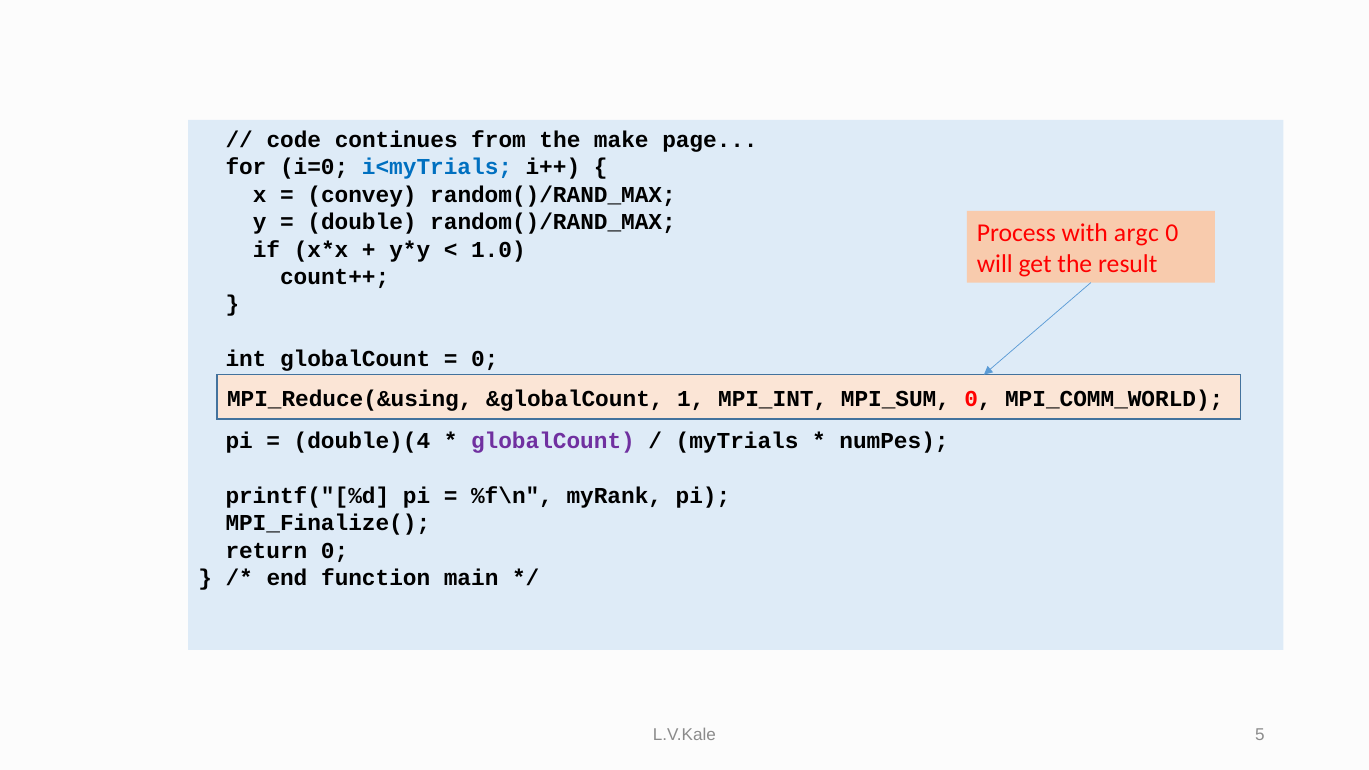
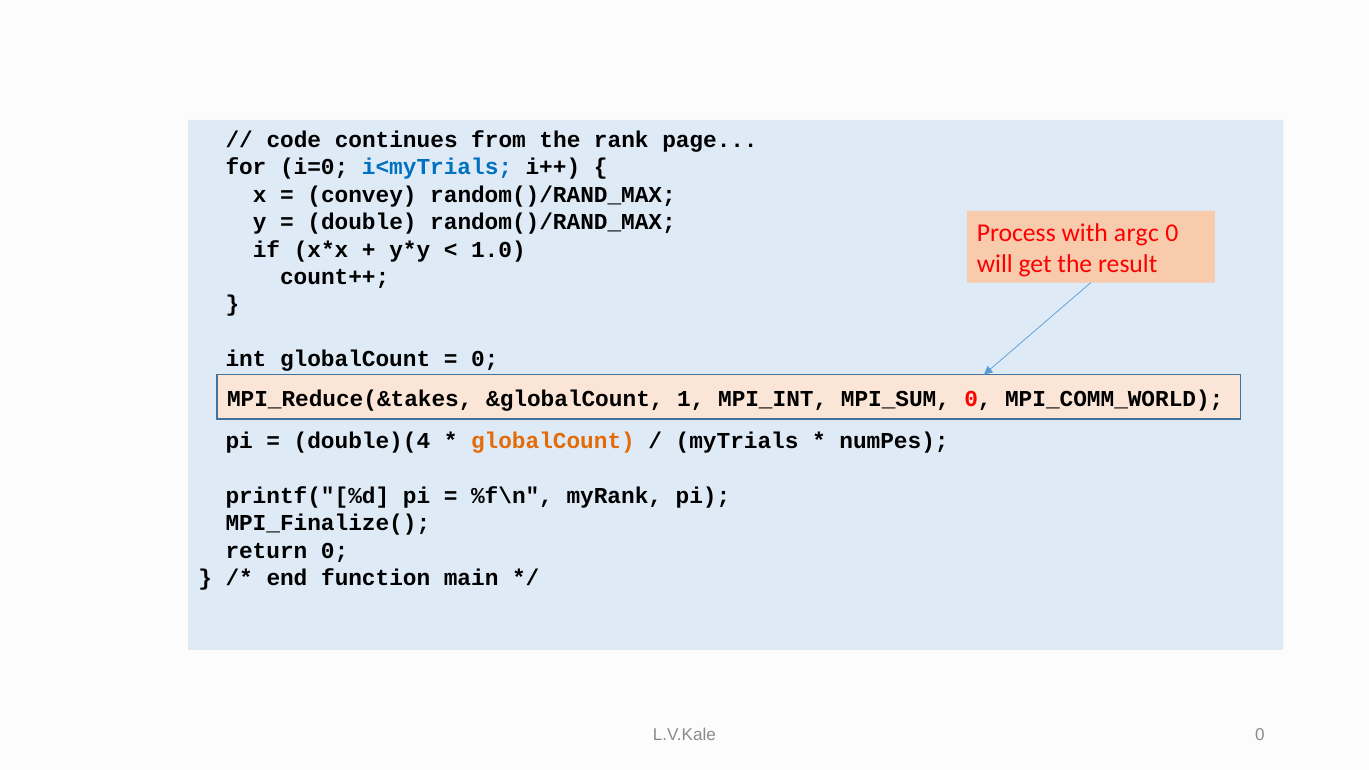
make: make -> rank
MPI_Reduce(&using: MPI_Reduce(&using -> MPI_Reduce(&takes
globalCount at (553, 441) colour: purple -> orange
L.V.Kale 5: 5 -> 0
